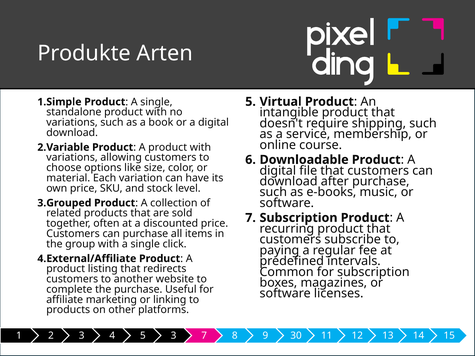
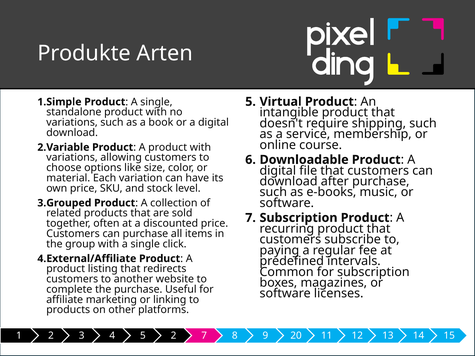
5 3: 3 -> 2
30: 30 -> 20
